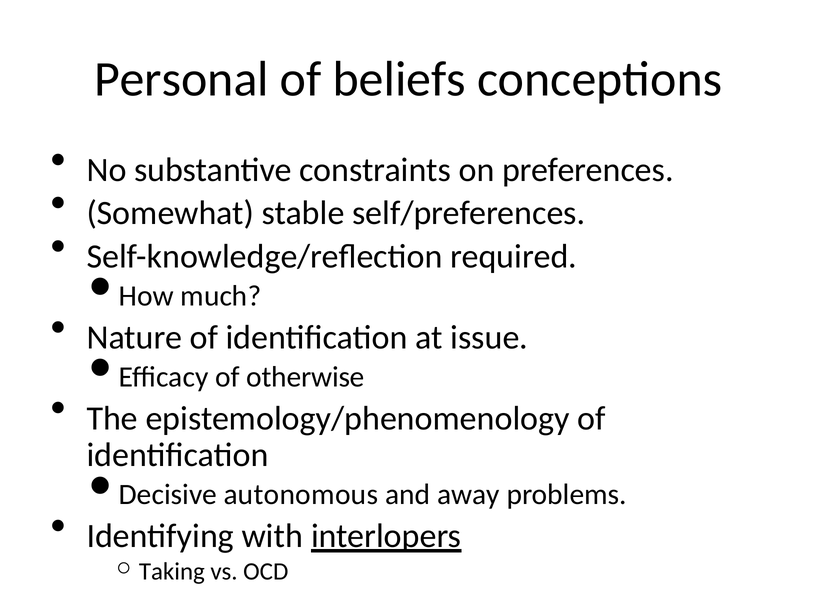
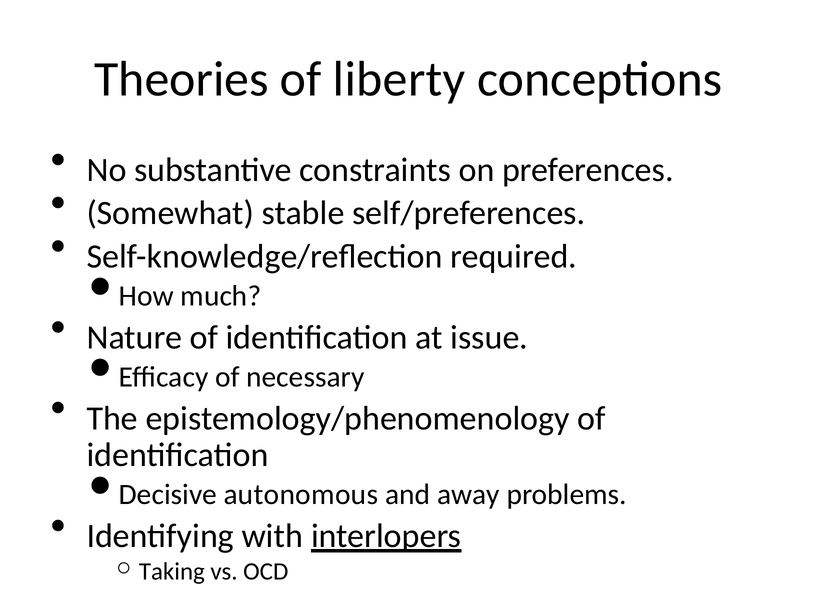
Personal: Personal -> Theories
beliefs: beliefs -> liberty
otherwise: otherwise -> necessary
